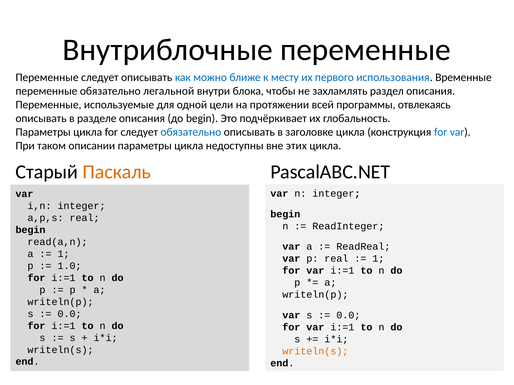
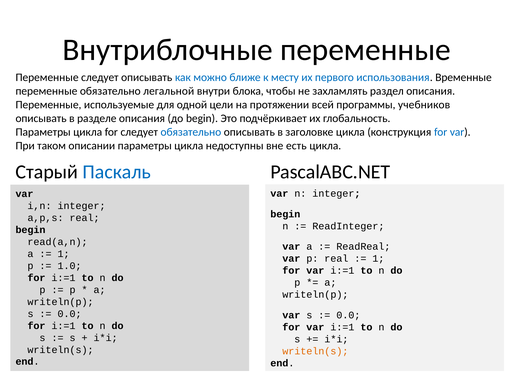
отвлекаясь: отвлекаясь -> учебников
этих: этих -> есть
Паскаль colour: orange -> blue
